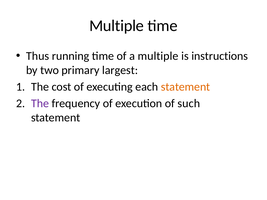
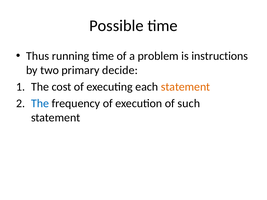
Multiple at (117, 26): Multiple -> Possible
a multiple: multiple -> problem
largest: largest -> decide
The at (40, 103) colour: purple -> blue
